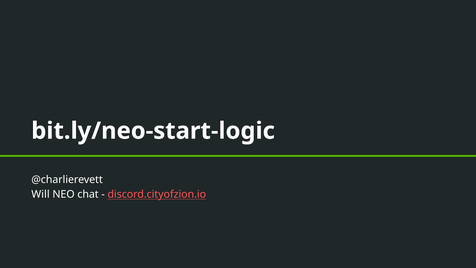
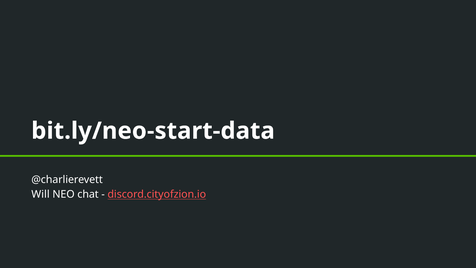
bit.ly/neo-start-logic: bit.ly/neo-start-logic -> bit.ly/neo-start-data
